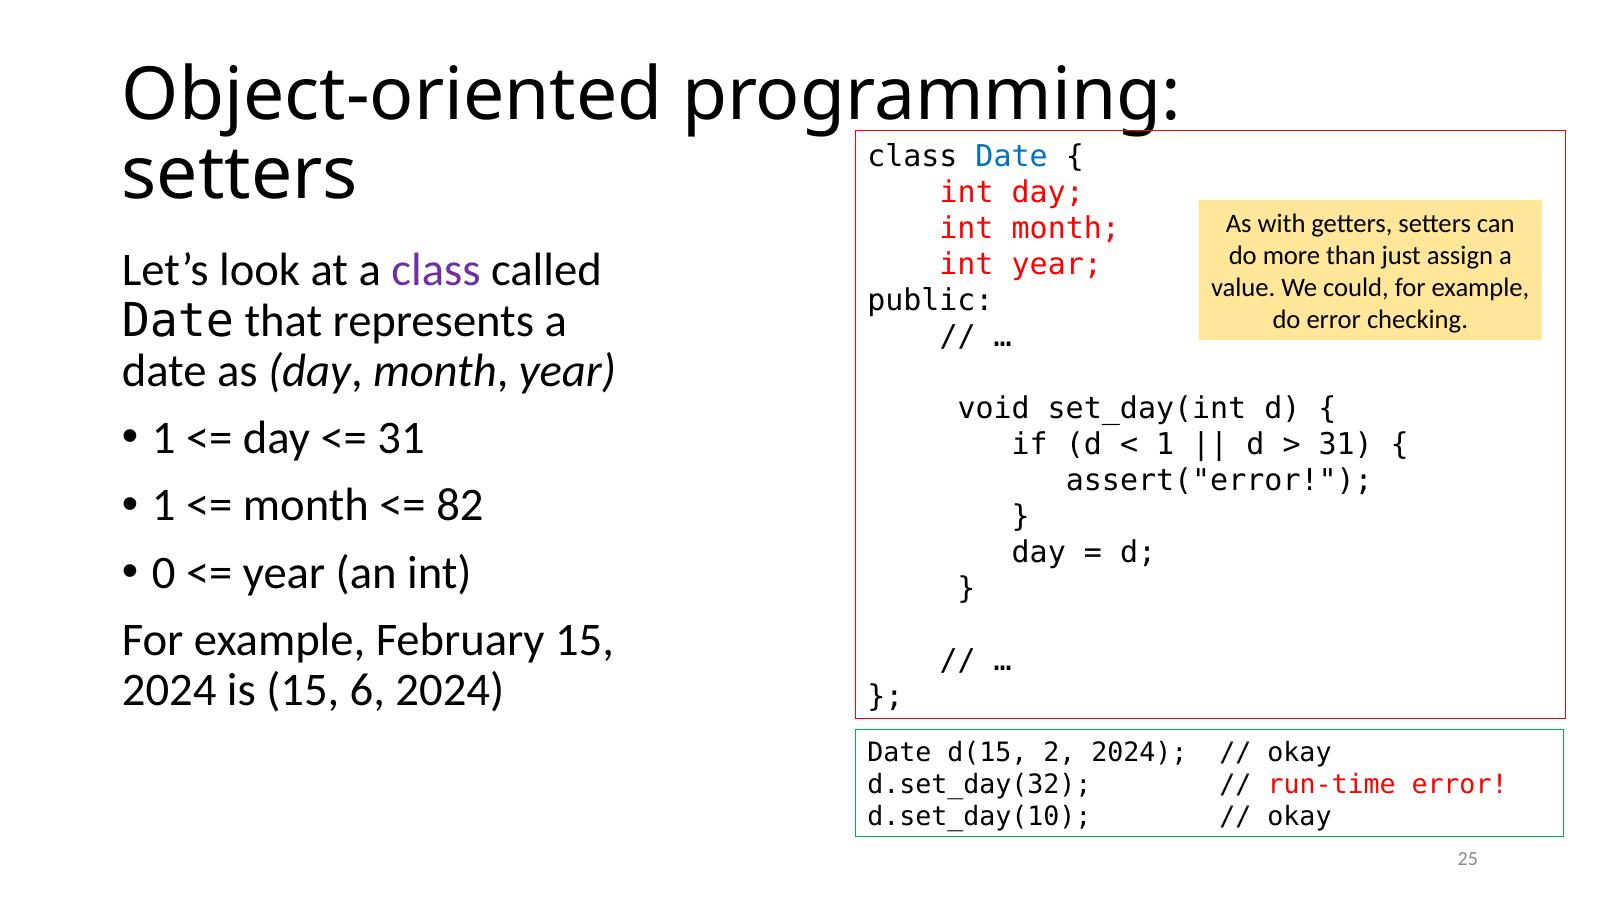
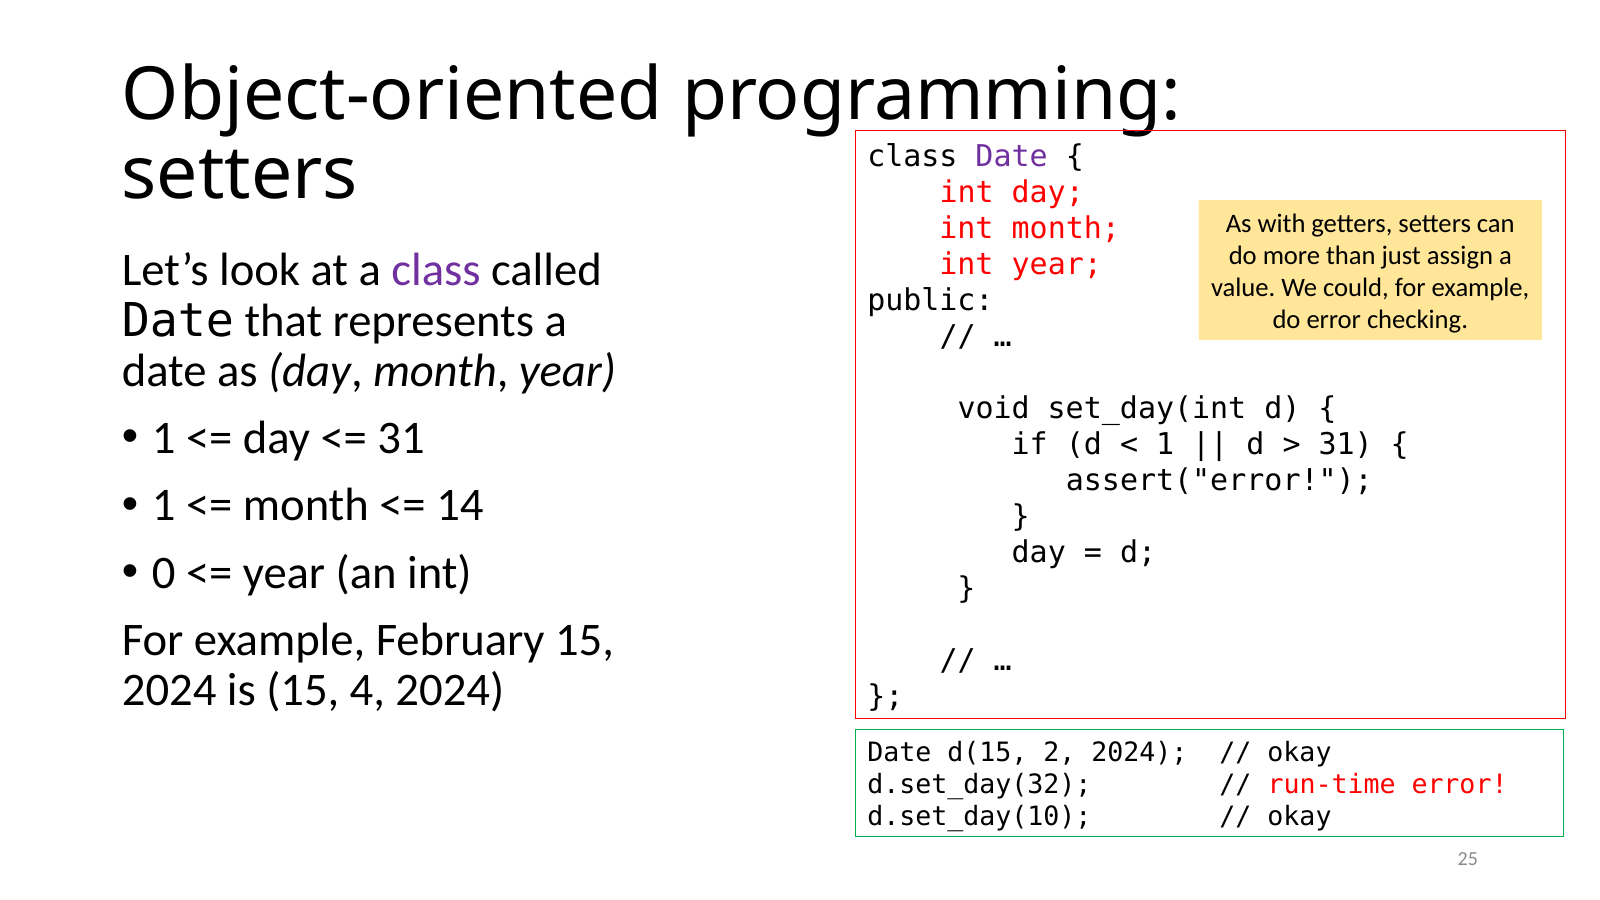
Date at (1012, 157) colour: blue -> purple
82: 82 -> 14
6: 6 -> 4
